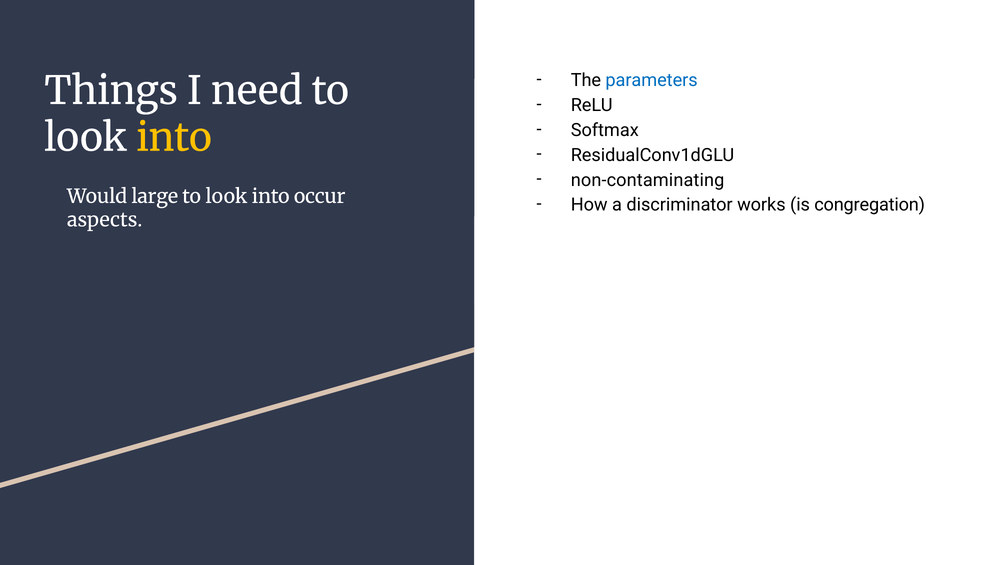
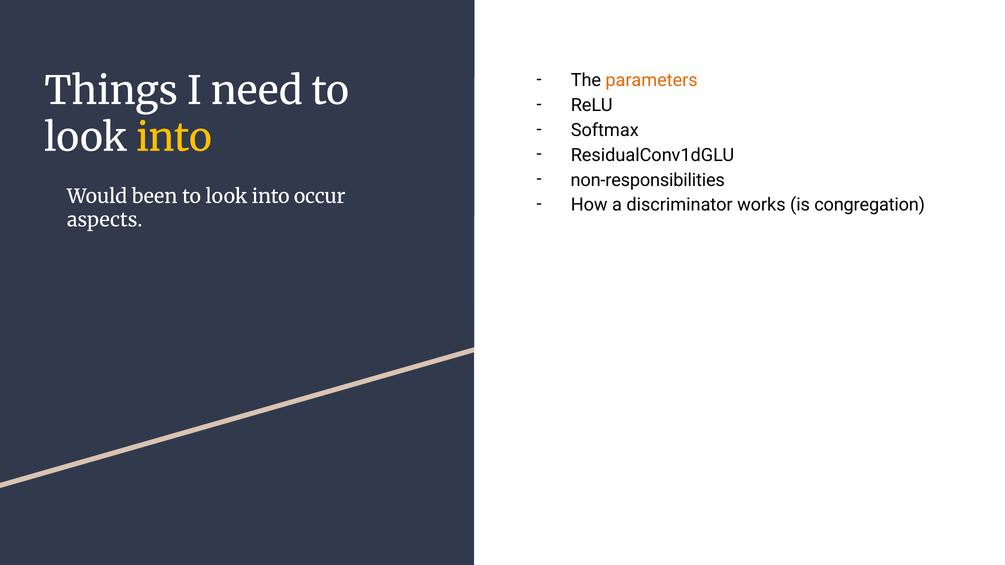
parameters colour: blue -> orange
non-contaminating: non-contaminating -> non-responsibilities
large: large -> been
